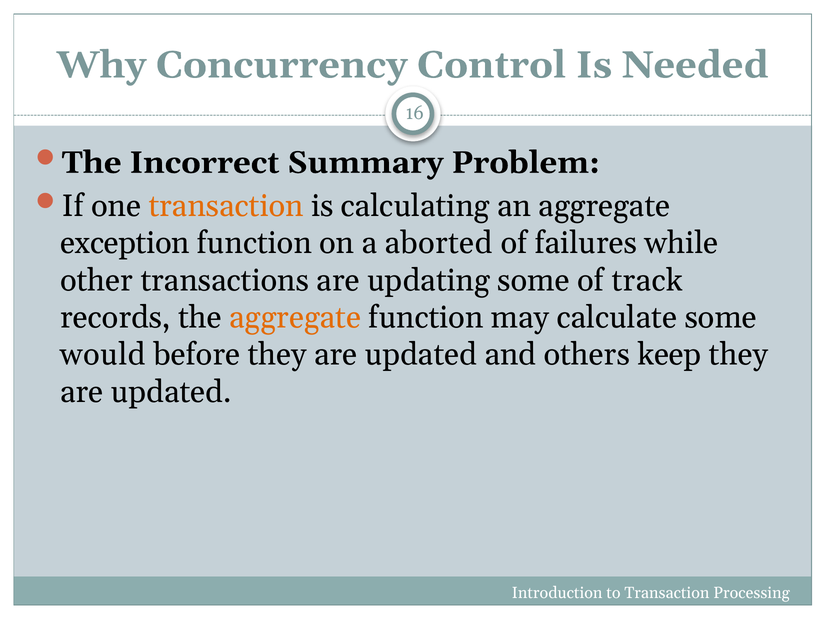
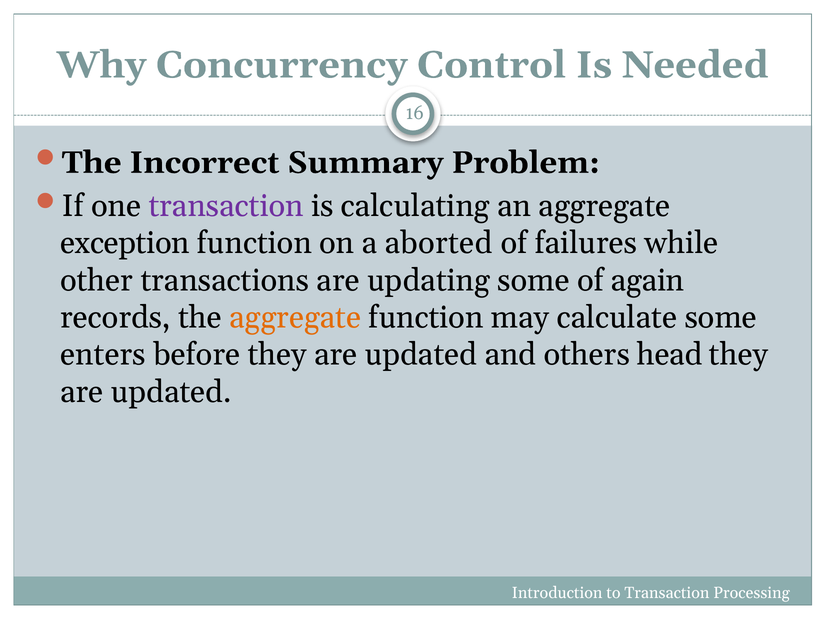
transaction at (226, 206) colour: orange -> purple
track: track -> again
would: would -> enters
keep: keep -> head
